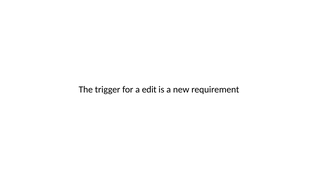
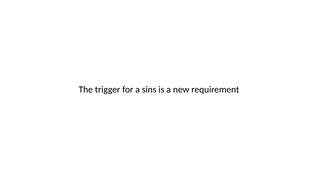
edit: edit -> sins
